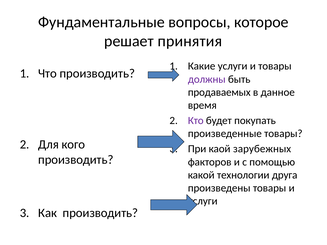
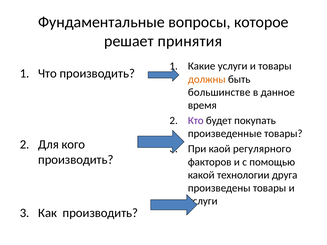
должны colour: purple -> orange
продаваемых: продаваемых -> большинстве
зарубежных: зарубежных -> регулярного
